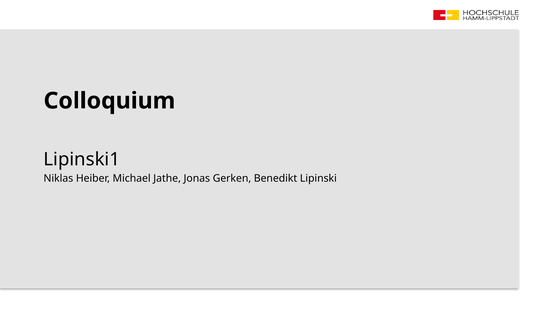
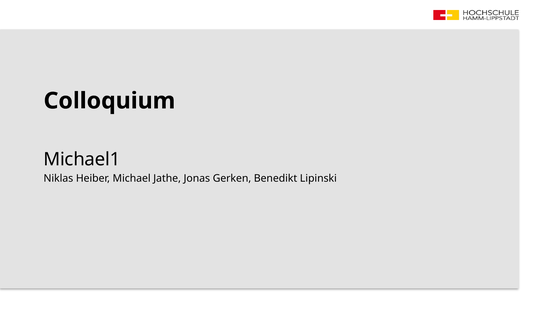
Lipinski1: Lipinski1 -> Michael1
